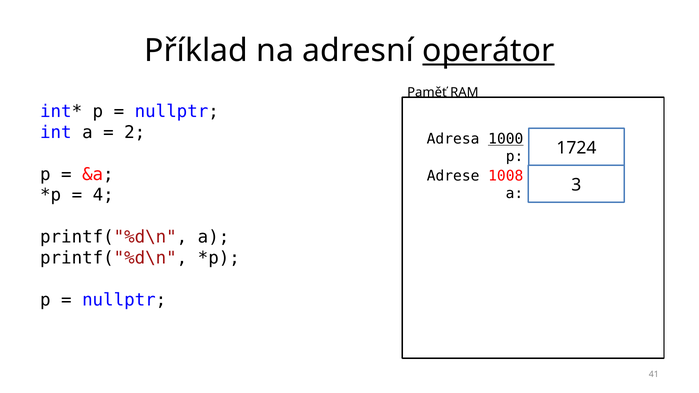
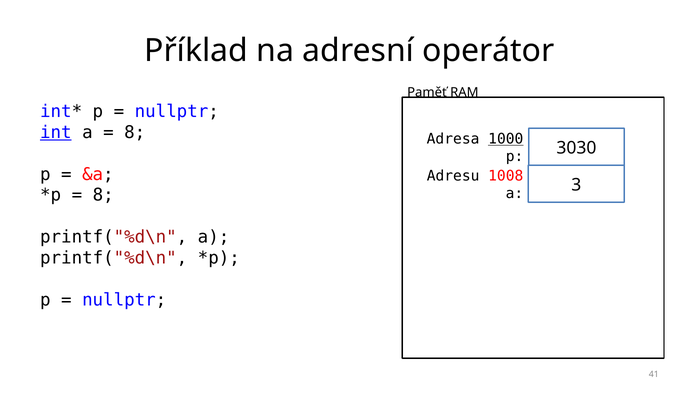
operátor underline: present -> none
int underline: none -> present
2 at (135, 132): 2 -> 8
1724: 1724 -> 3030
Adrese: Adrese -> Adresu
4 at (103, 195): 4 -> 8
